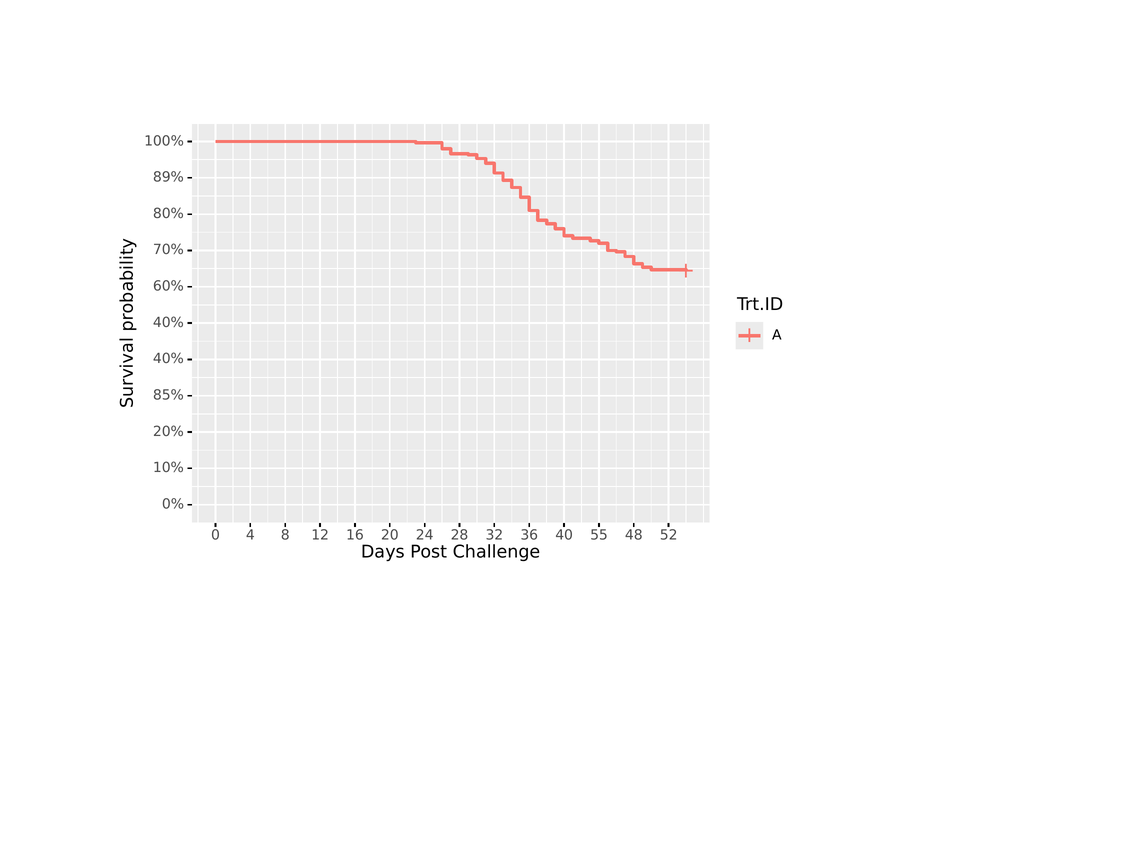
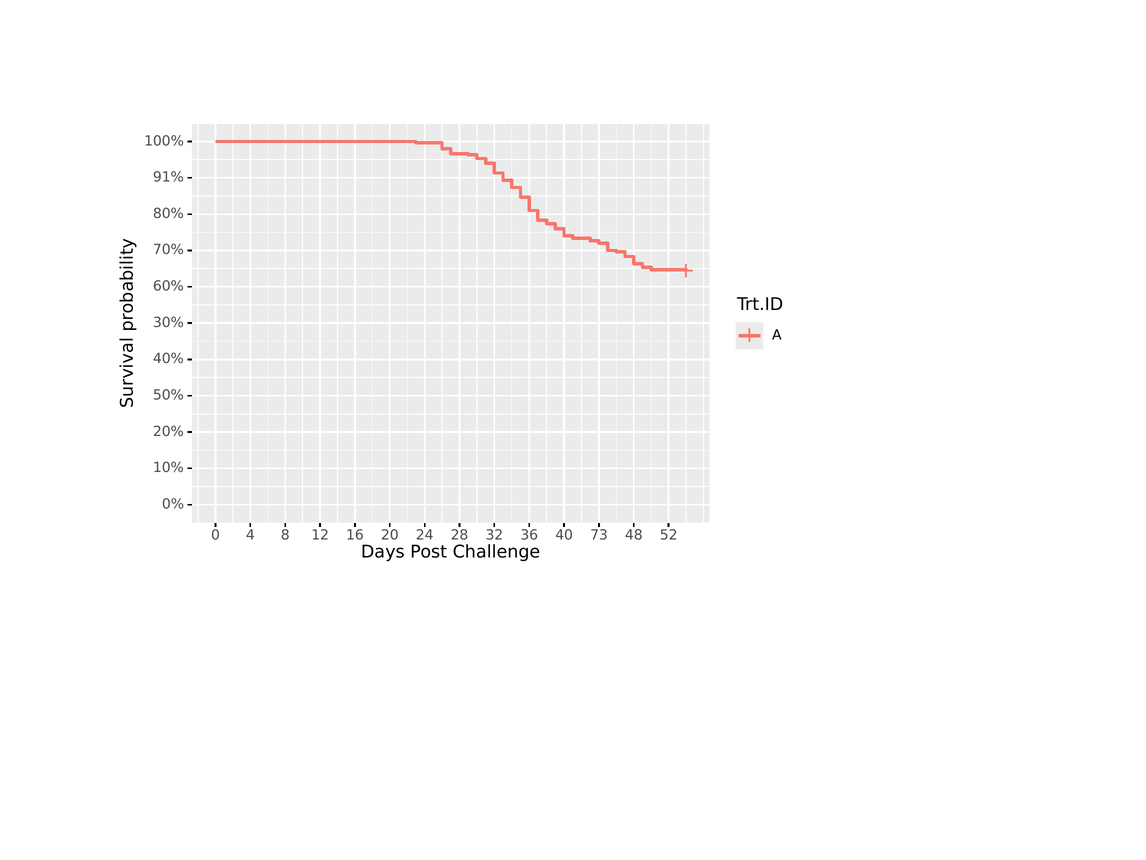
89%: 89% -> 91%
40% at (168, 322): 40% -> 30%
85%: 85% -> 50%
55: 55 -> 73
